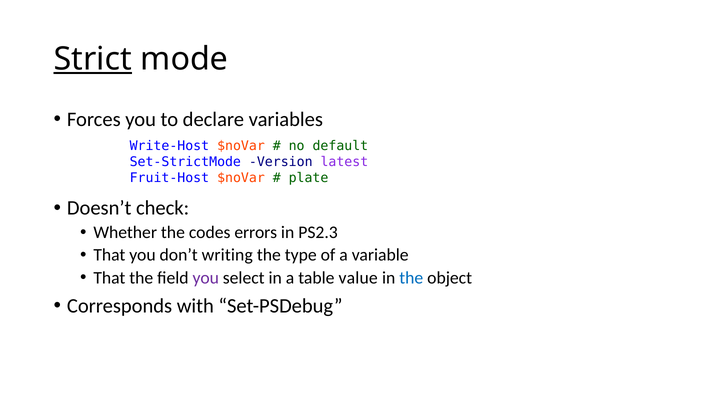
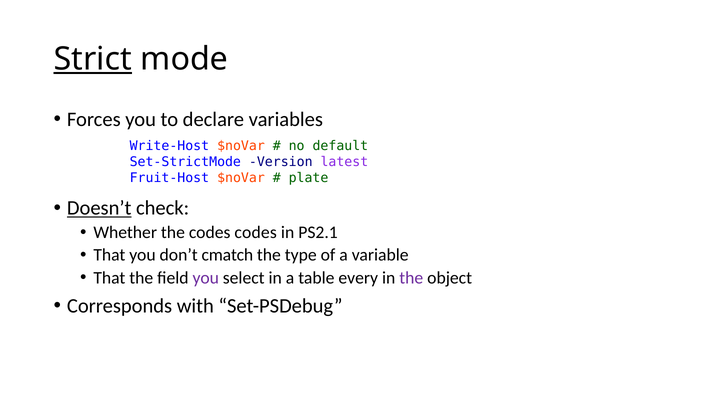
Doesn’t underline: none -> present
codes errors: errors -> codes
PS2.3: PS2.3 -> PS2.1
writing: writing -> cmatch
value: value -> every
the at (411, 278) colour: blue -> purple
